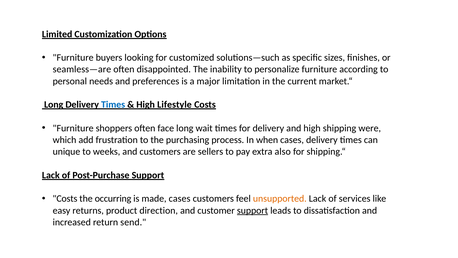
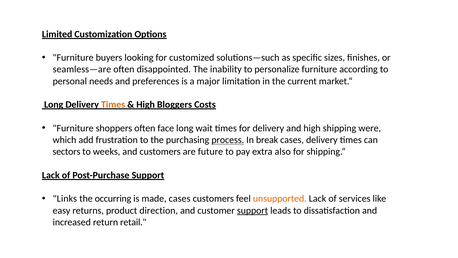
Times at (113, 105) colour: blue -> orange
Lifestyle: Lifestyle -> Bloggers
process underline: none -> present
when: when -> break
unique: unique -> sectors
sellers: sellers -> future
Costs at (65, 198): Costs -> Links
send: send -> retail
